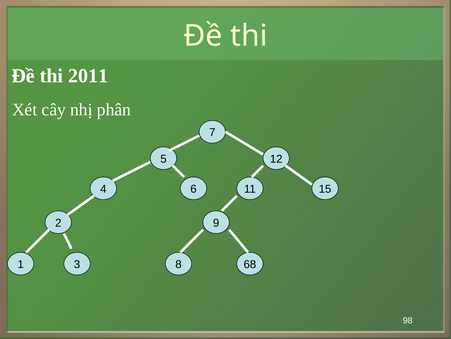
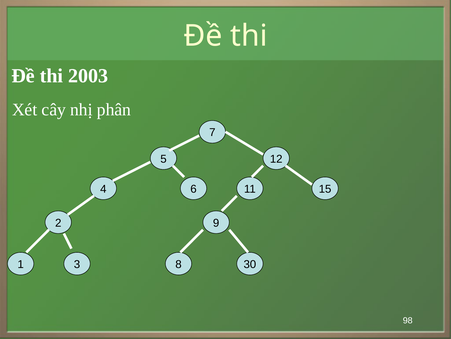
2011: 2011 -> 2003
68: 68 -> 30
